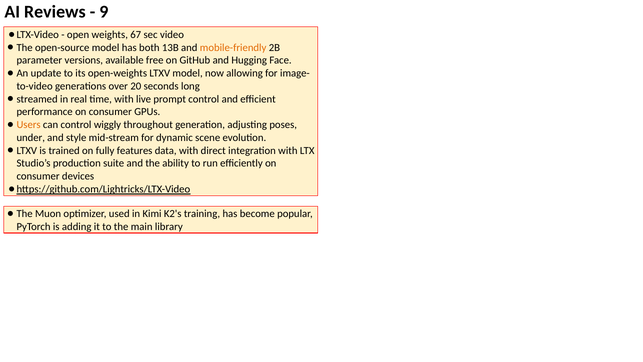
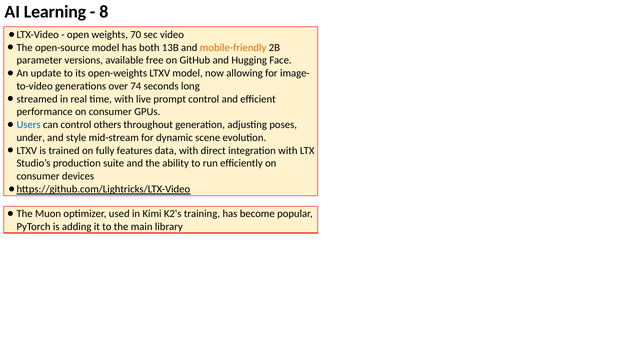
Reviews: Reviews -> Learning
9: 9 -> 8
67: 67 -> 70
20: 20 -> 74
Users colour: orange -> blue
wiggly: wiggly -> others
